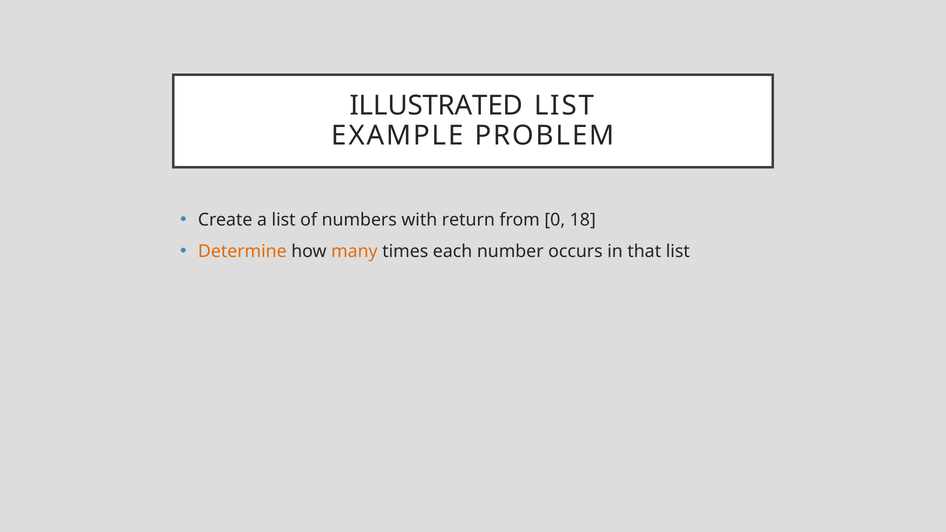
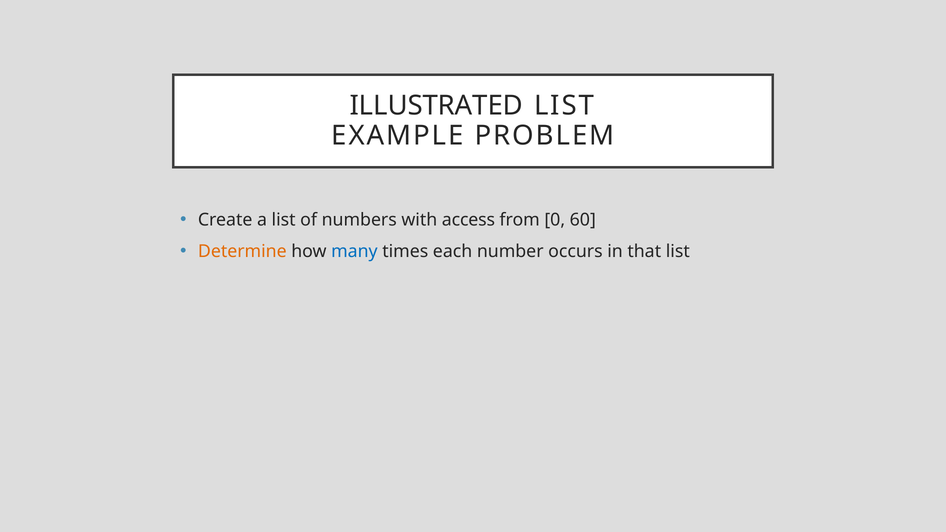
return: return -> access
18: 18 -> 60
many colour: orange -> blue
